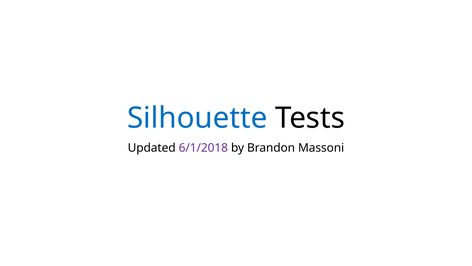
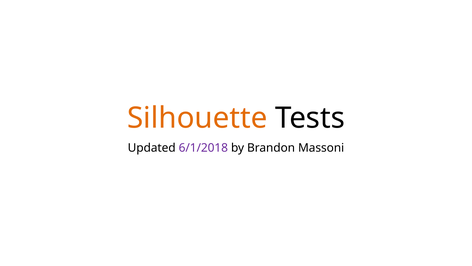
Silhouette colour: blue -> orange
